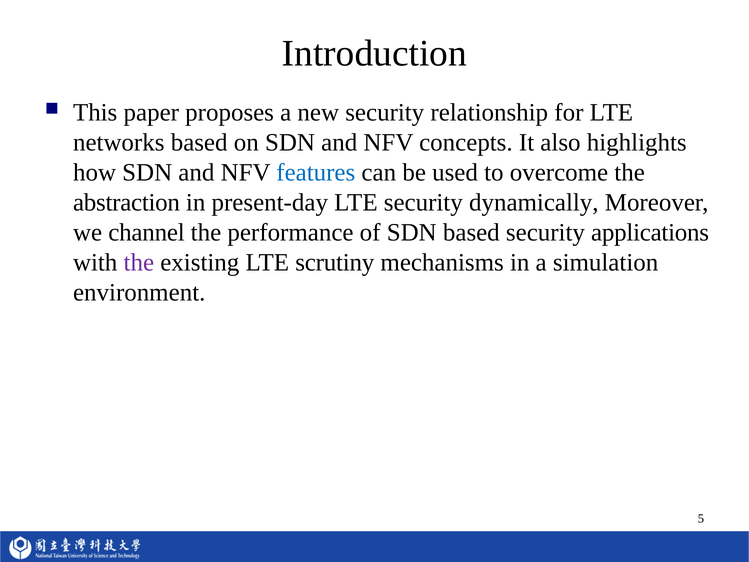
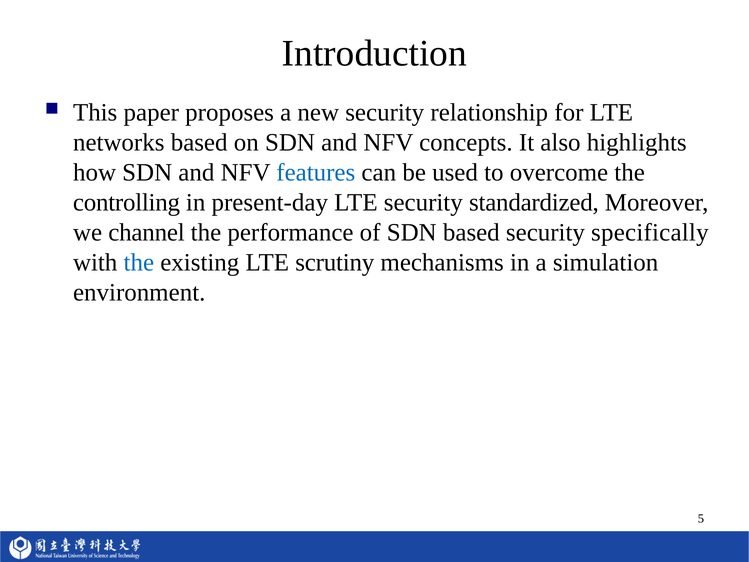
abstraction: abstraction -> controlling
dynamically: dynamically -> standardized
applications: applications -> specifically
the at (139, 262) colour: purple -> blue
